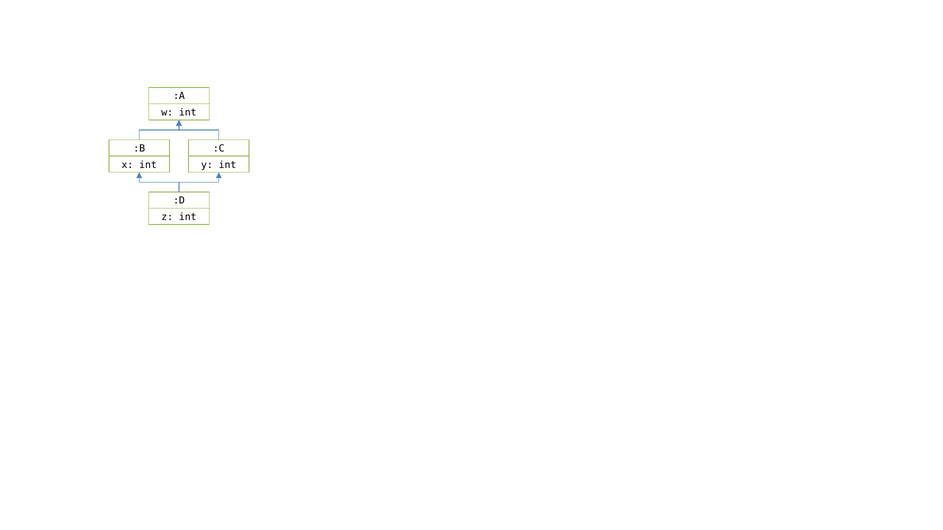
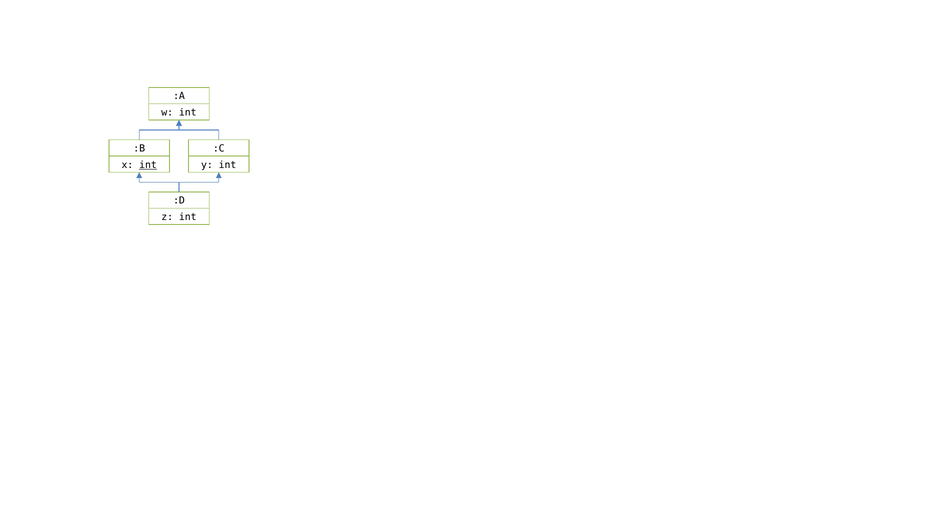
int at (148, 165) underline: none -> present
